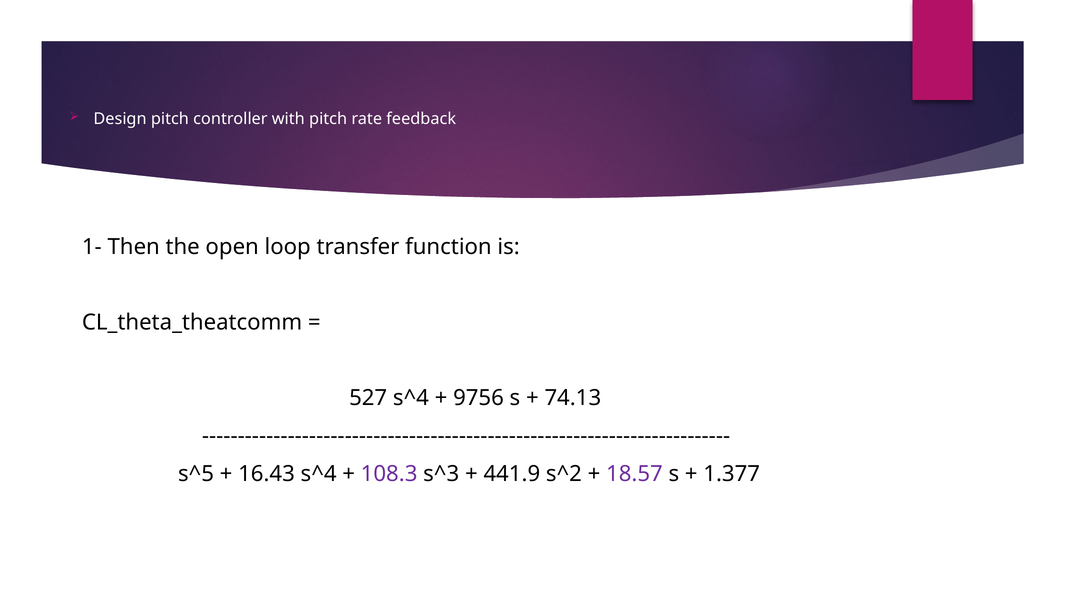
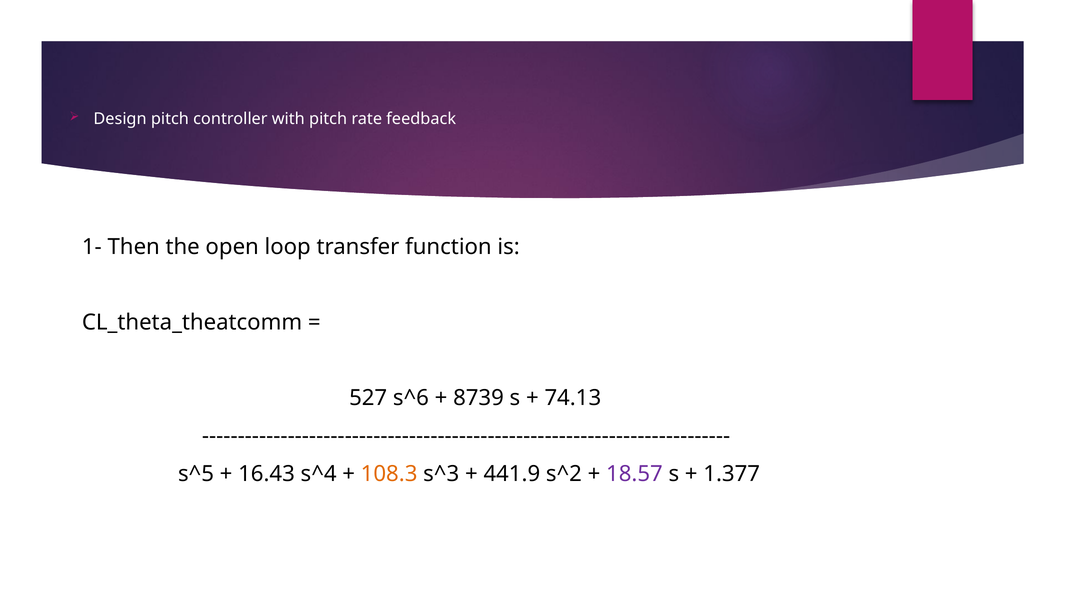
527 s^4: s^4 -> s^6
9756: 9756 -> 8739
108.3 colour: purple -> orange
